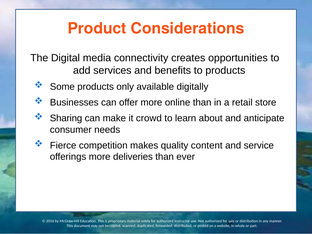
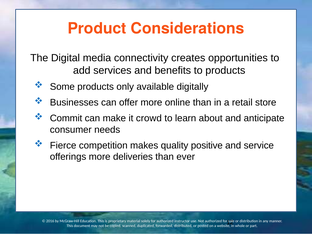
Sharing: Sharing -> Commit
content: content -> positive
